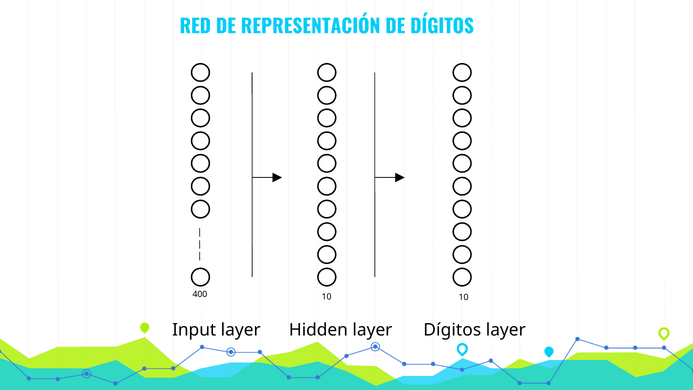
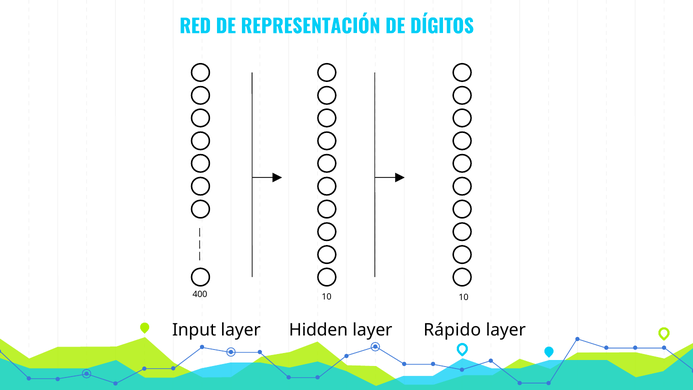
layer Dígitos: Dígitos -> Rápido
